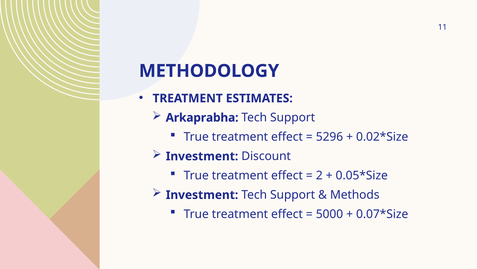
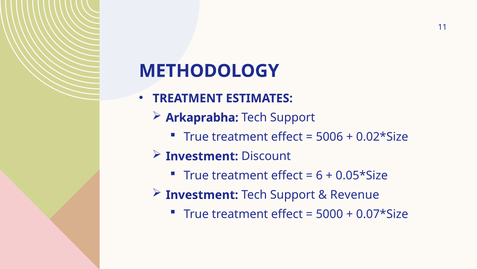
5296: 5296 -> 5006
2: 2 -> 6
Methods: Methods -> Revenue
